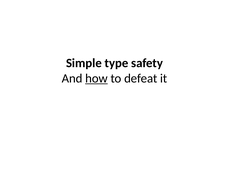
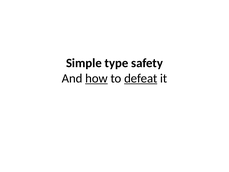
defeat underline: none -> present
